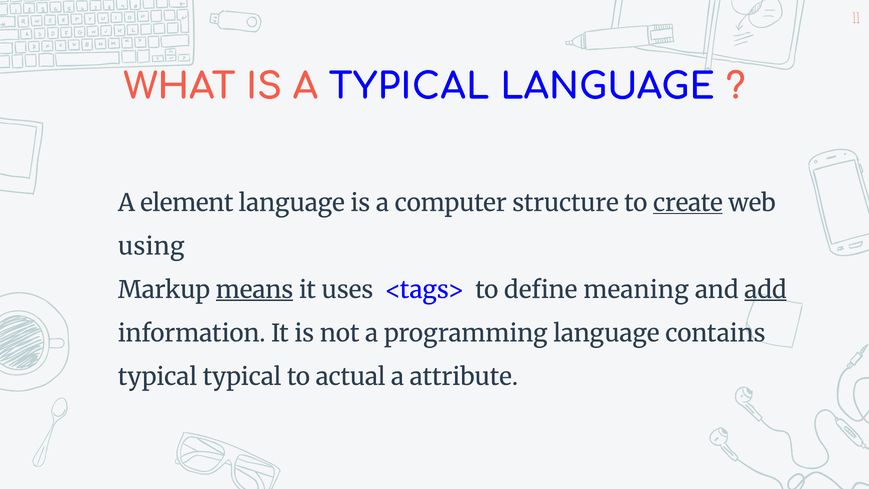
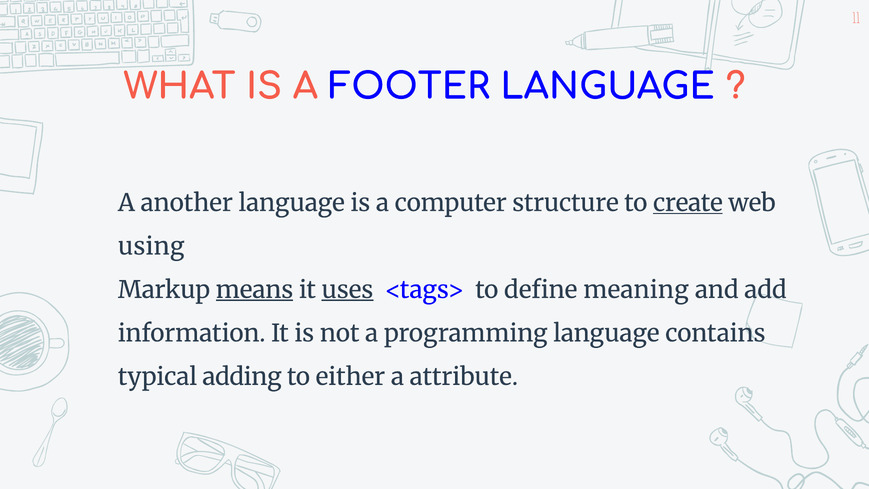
A TYPICAL: TYPICAL -> FOOTER
element: element -> another
uses underline: none -> present
add underline: present -> none
typical typical: typical -> adding
actual: actual -> either
